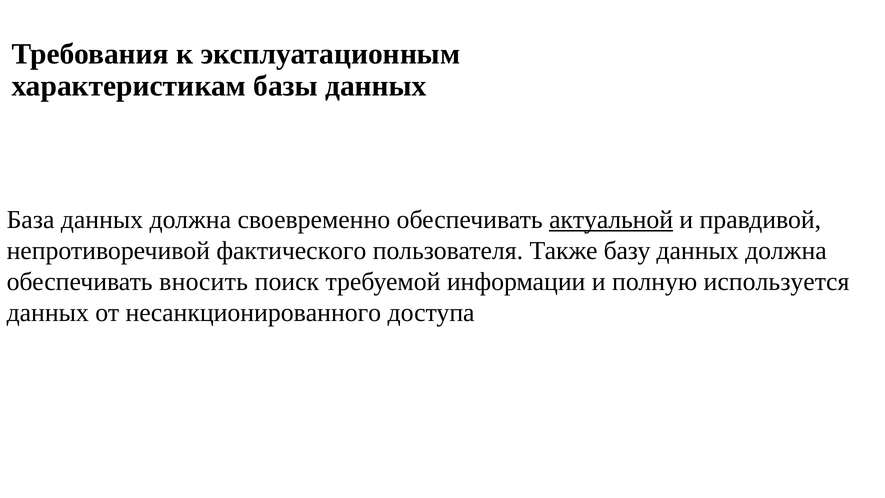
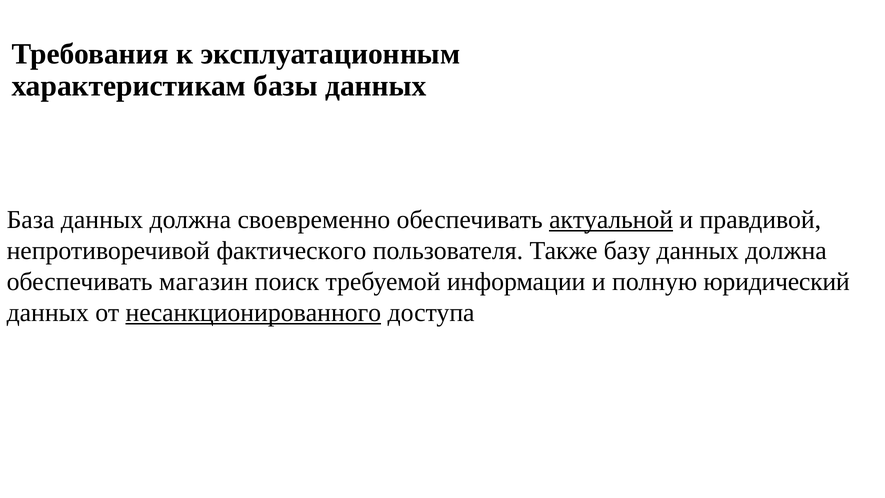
вносить: вносить -> магазин
используется: используется -> юридический
несанкционированного underline: none -> present
